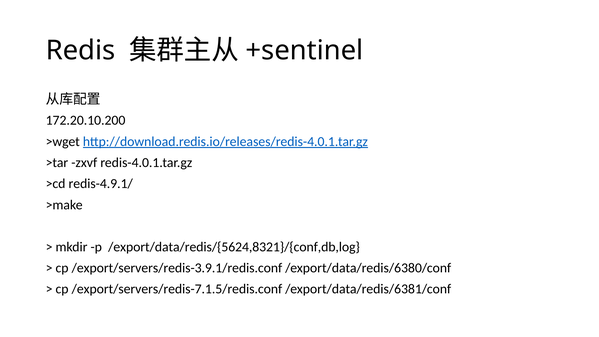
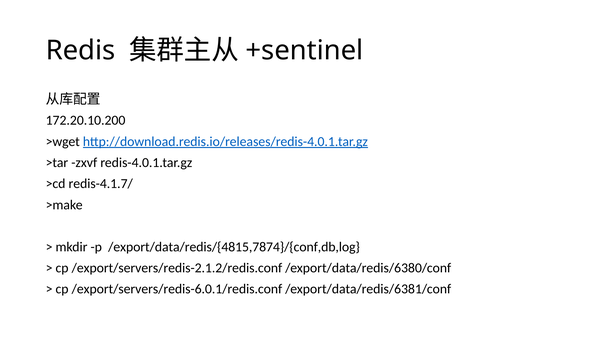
redis-4.9.1/: redis-4.9.1/ -> redis-4.1.7/
/export/data/redis/{5624,8321}/{conf,db,log: /export/data/redis/{5624,8321}/{conf,db,log -> /export/data/redis/{4815,7874}/{conf,db,log
/export/servers/redis-3.9.1/redis.conf: /export/servers/redis-3.9.1/redis.conf -> /export/servers/redis-2.1.2/redis.conf
/export/servers/redis-7.1.5/redis.conf: /export/servers/redis-7.1.5/redis.conf -> /export/servers/redis-6.0.1/redis.conf
